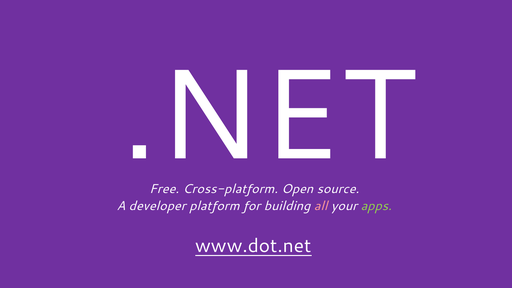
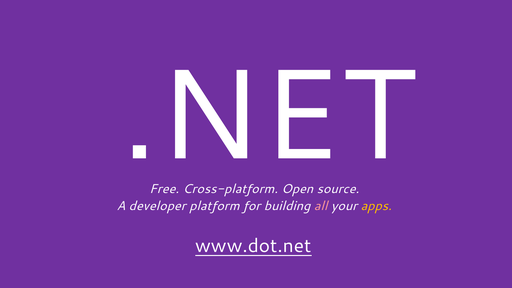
apps colour: light green -> yellow
